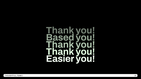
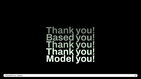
Easier: Easier -> Model
